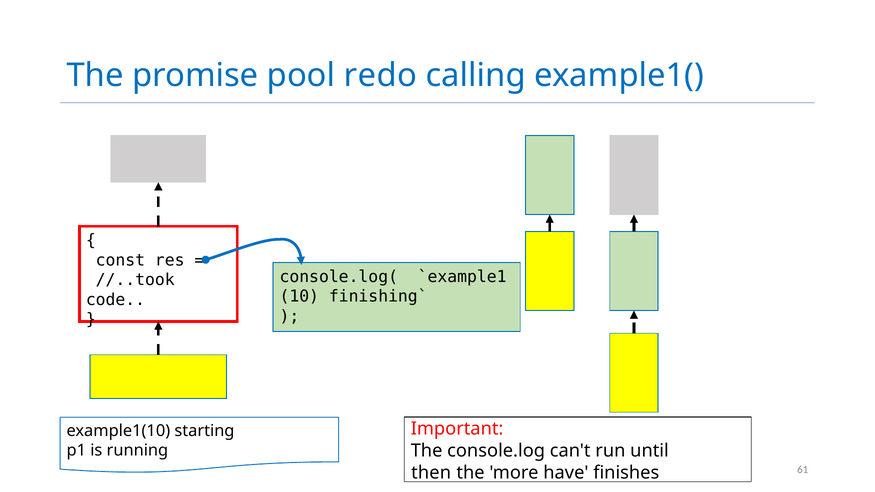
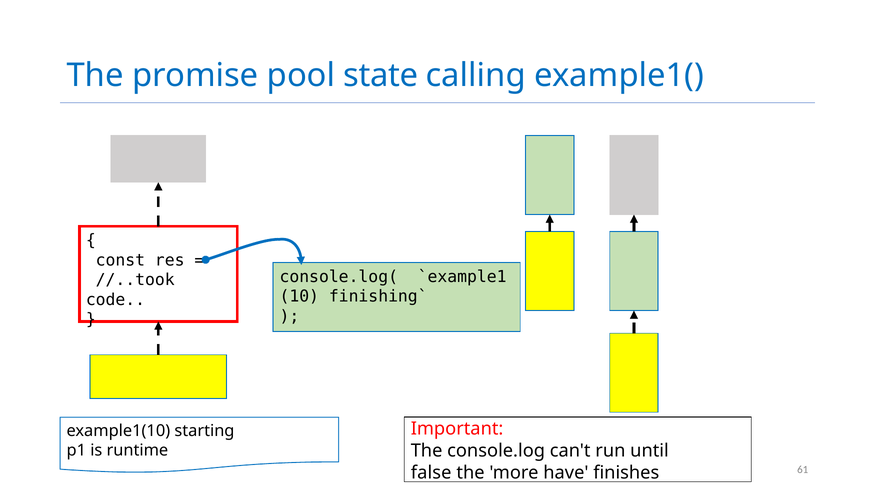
redo: redo -> state
running: running -> runtime
then: then -> false
